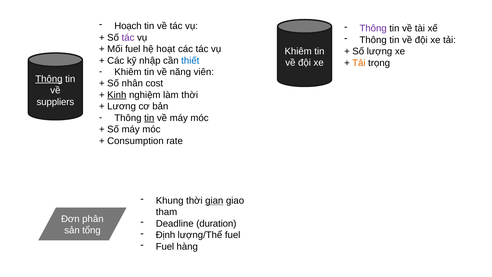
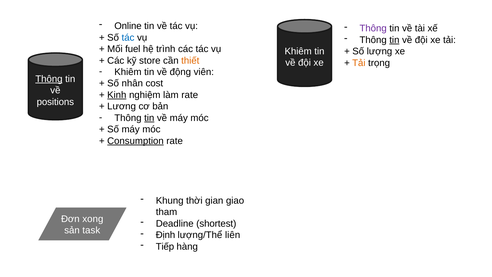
Hoạch: Hoạch -> Online
tác at (128, 37) colour: purple -> blue
tin at (394, 40) underline: none -> present
hoạt: hoạt -> trình
nhập: nhập -> store
thiết colour: blue -> orange
năng: năng -> động
làm thời: thời -> rate
suppliers: suppliers -> positions
Consumption underline: none -> present
gian underline: present -> none
phân: phân -> xong
duration: duration -> shortest
tổng: tổng -> task
lượng/Thể fuel: fuel -> liên
Fuel at (165, 246): Fuel -> Tiếp
